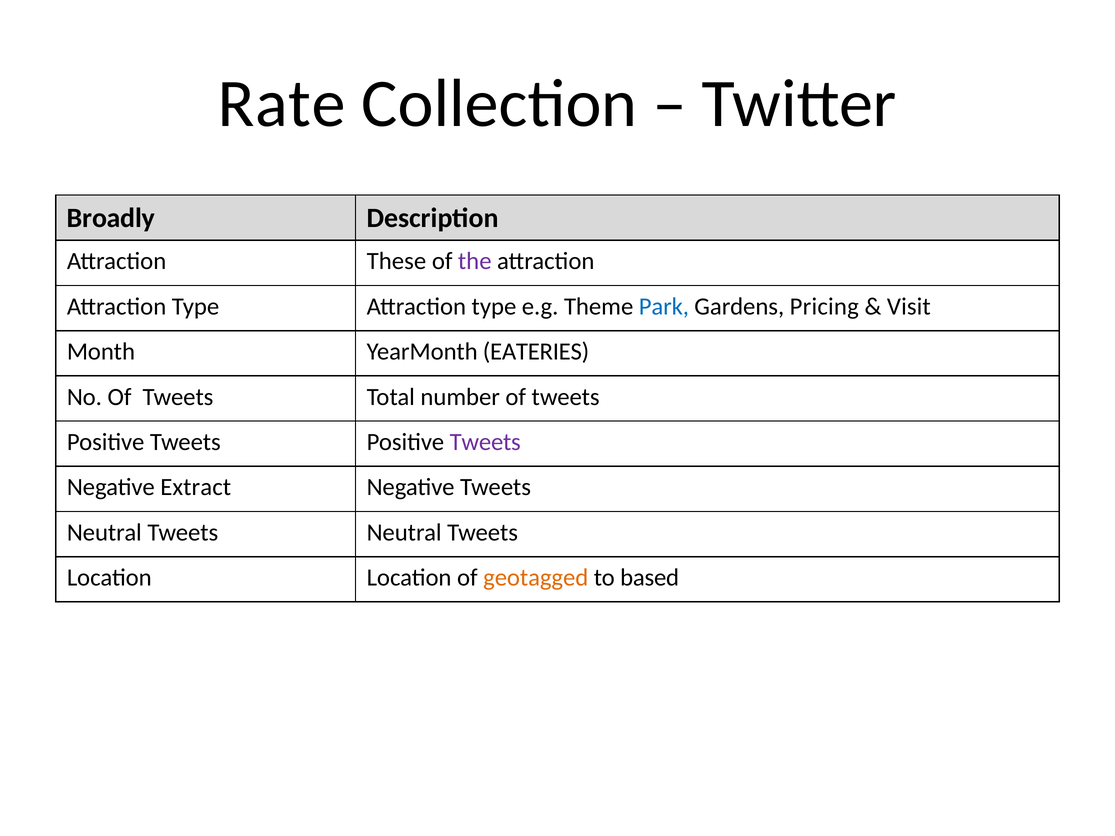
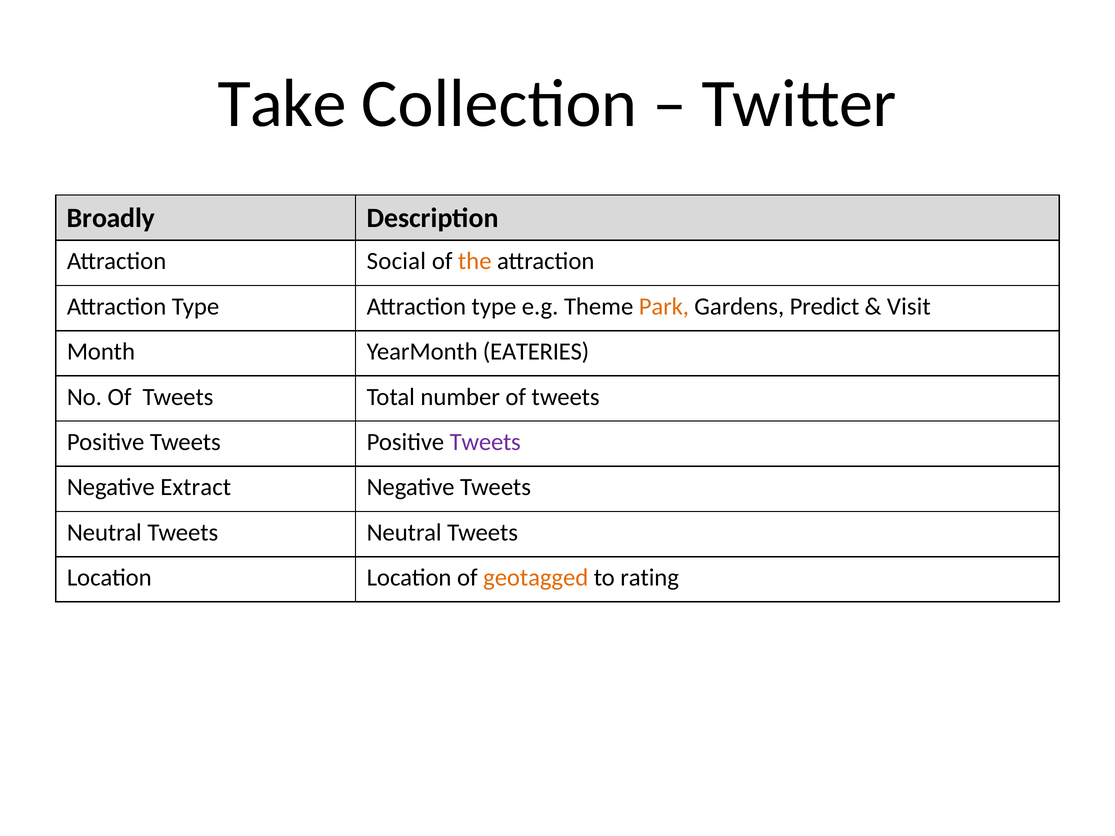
Rate: Rate -> Take
These: These -> Social
the colour: purple -> orange
Park colour: blue -> orange
Pricing: Pricing -> Predict
based: based -> rating
